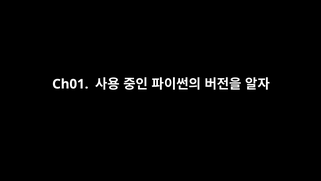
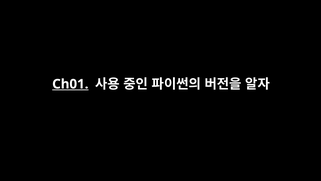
Ch01 underline: none -> present
